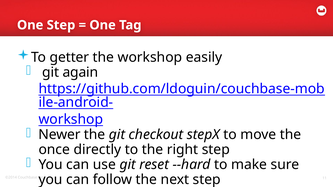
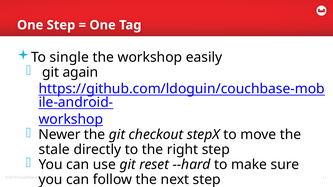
getter: getter -> single
once: once -> stale
